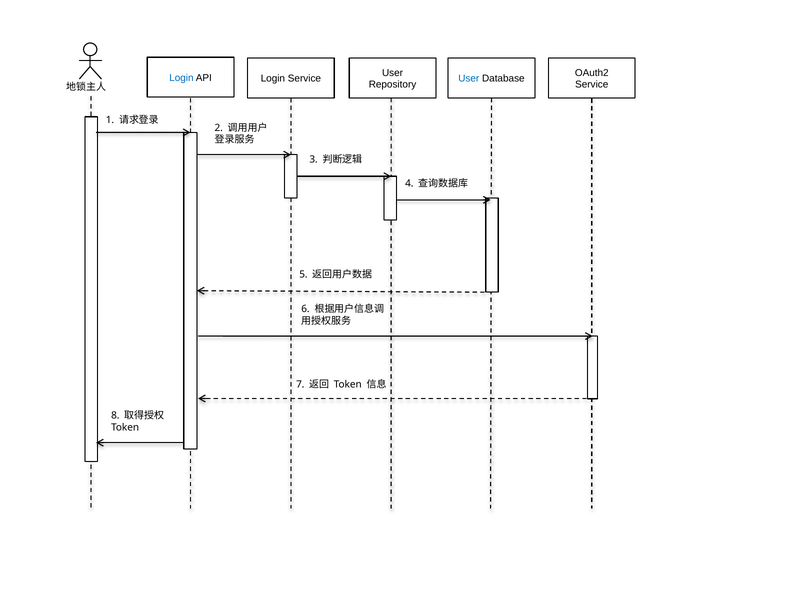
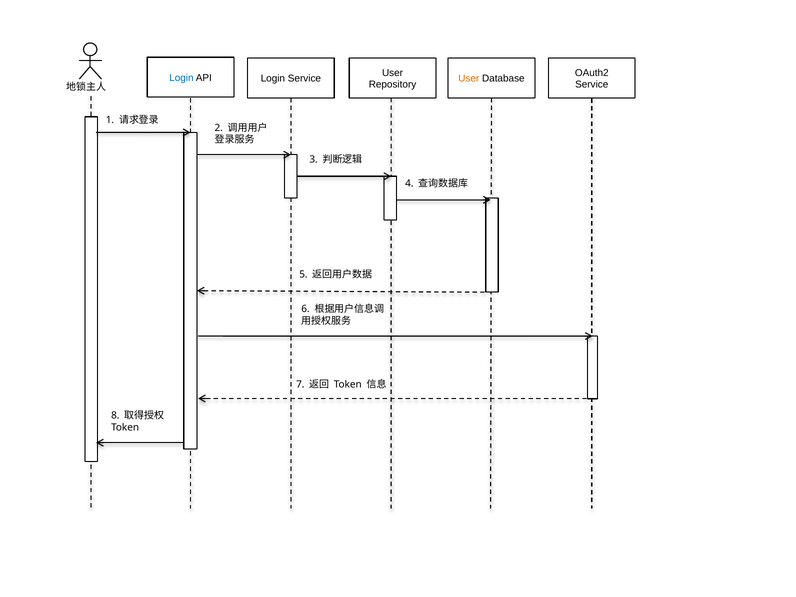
User at (469, 79) colour: blue -> orange
